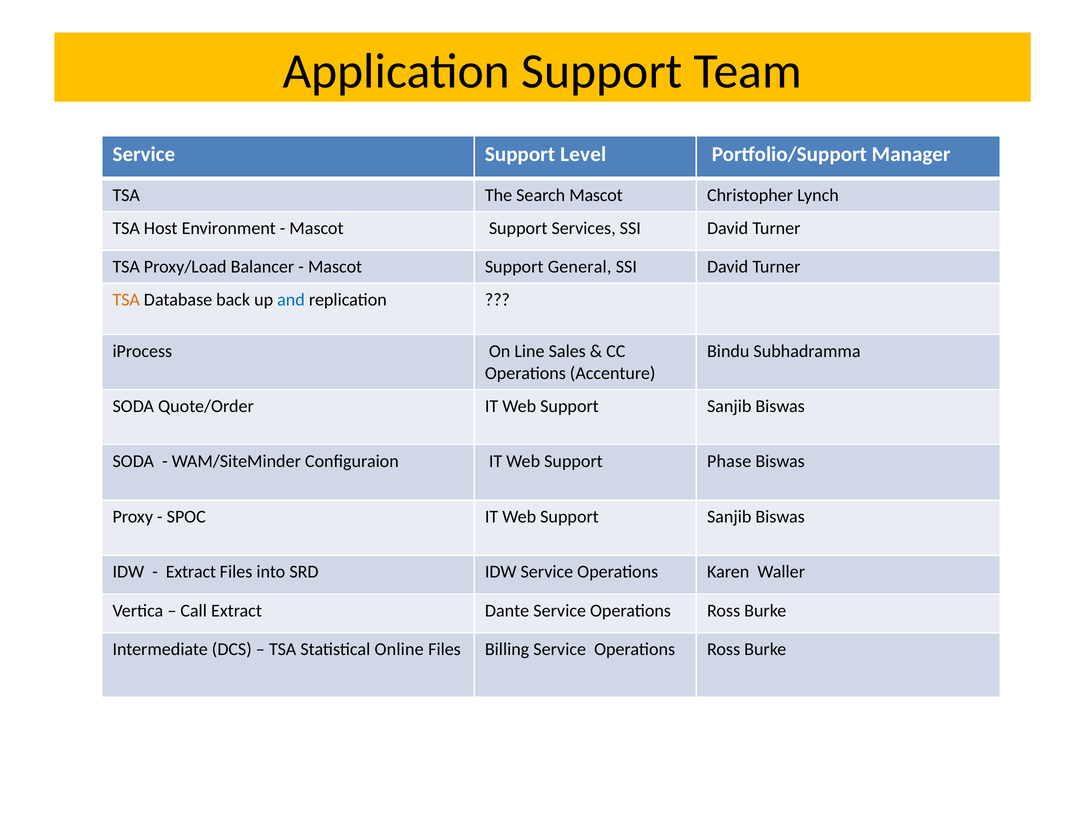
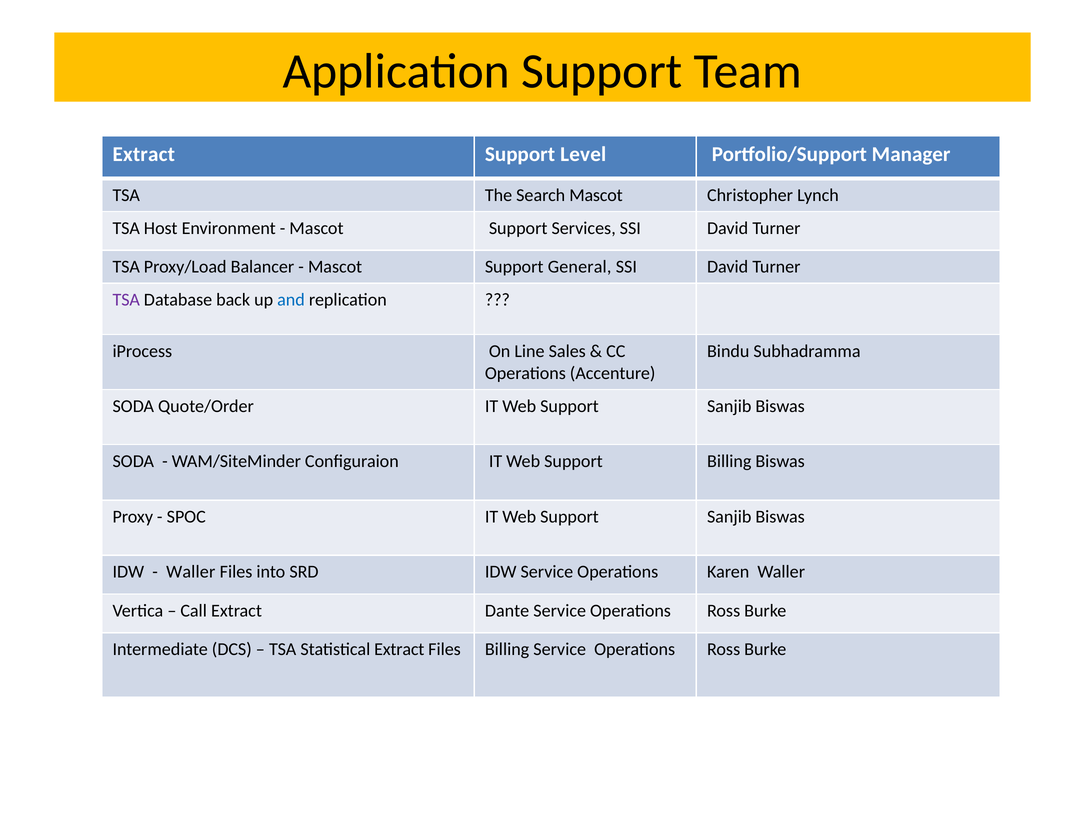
Service at (144, 154): Service -> Extract
TSA at (126, 300) colour: orange -> purple
Support Phase: Phase -> Billing
Extract at (191, 572): Extract -> Waller
Statistical Online: Online -> Extract
